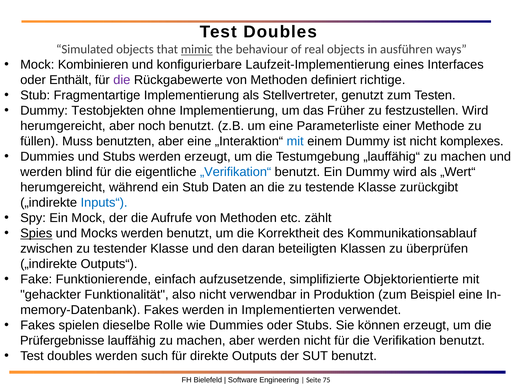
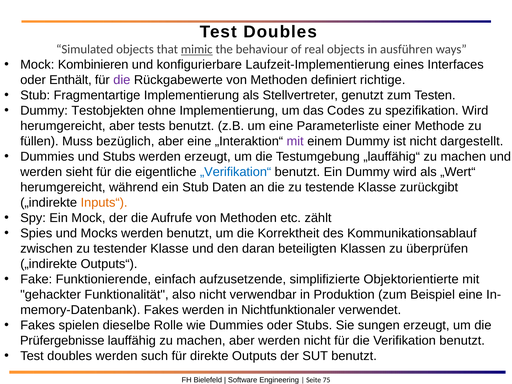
Früher: Früher -> Codes
festzustellen: festzustellen -> spezifikation
noch: noch -> tests
benutzten: benutzten -> bezüglich
mit at (295, 142) colour: blue -> purple
komplexes: komplexes -> dargestellt
blind: blind -> sieht
Inputs“ colour: blue -> orange
Spies underline: present -> none
Implementierten: Implementierten -> Nichtfunktionaler
können: können -> sungen
